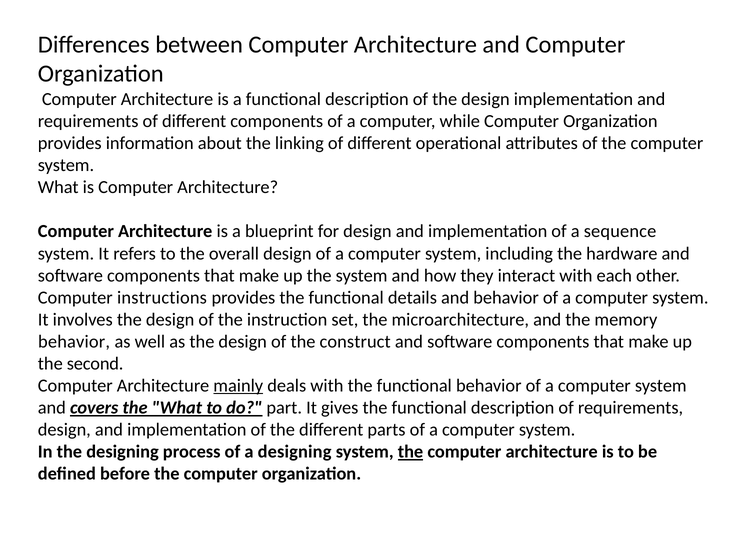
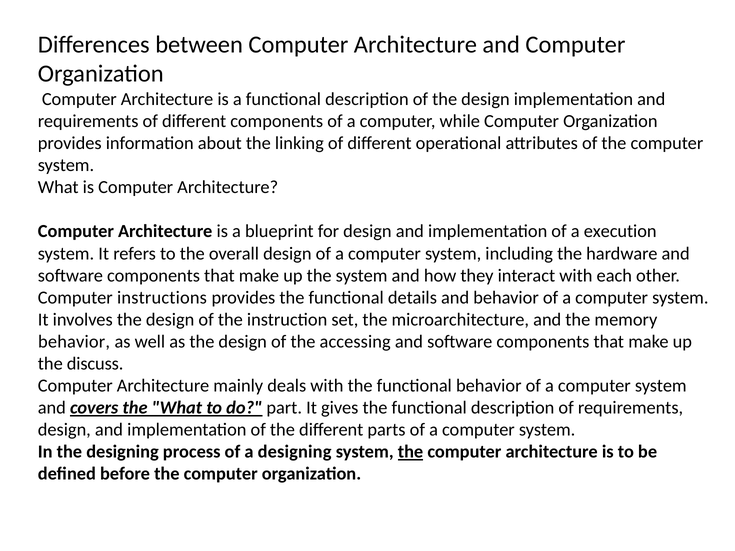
sequence: sequence -> execution
construct: construct -> accessing
second: second -> discuss
mainly underline: present -> none
